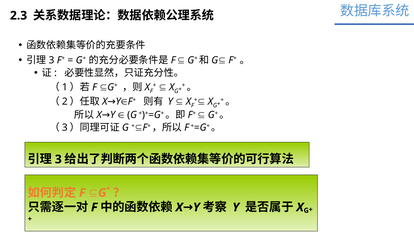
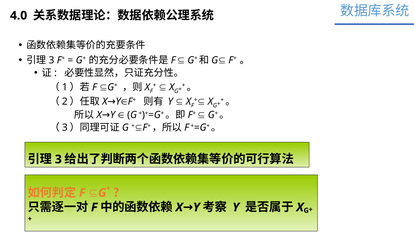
2.3: 2.3 -> 4.0
